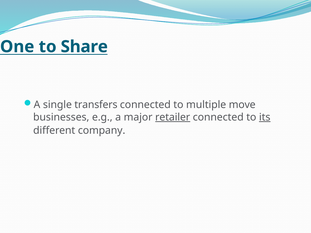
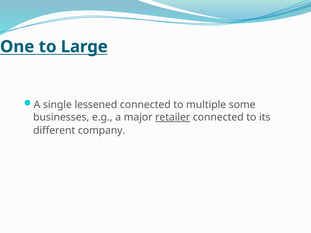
Share: Share -> Large
transfers: transfers -> lessened
move: move -> some
its underline: present -> none
